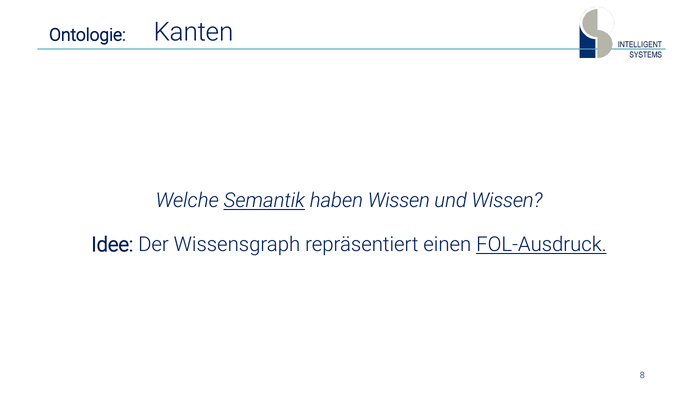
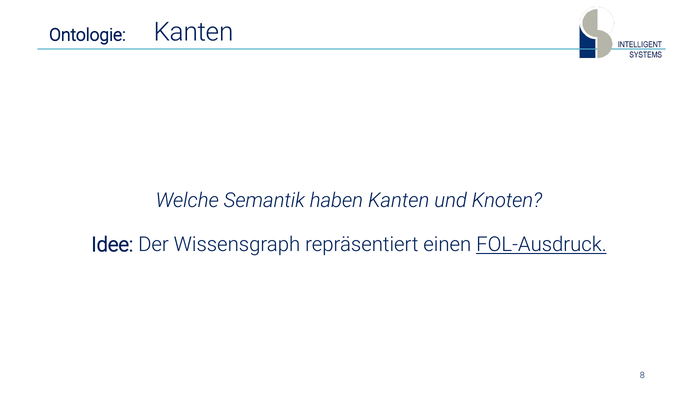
Semantik underline: present -> none
haben Wissen: Wissen -> Kanten
und Wissen: Wissen -> Knoten
